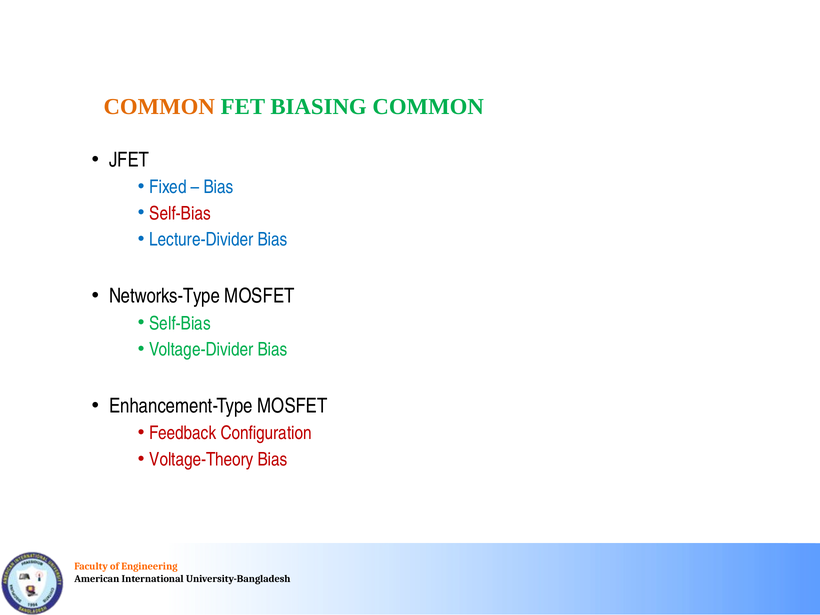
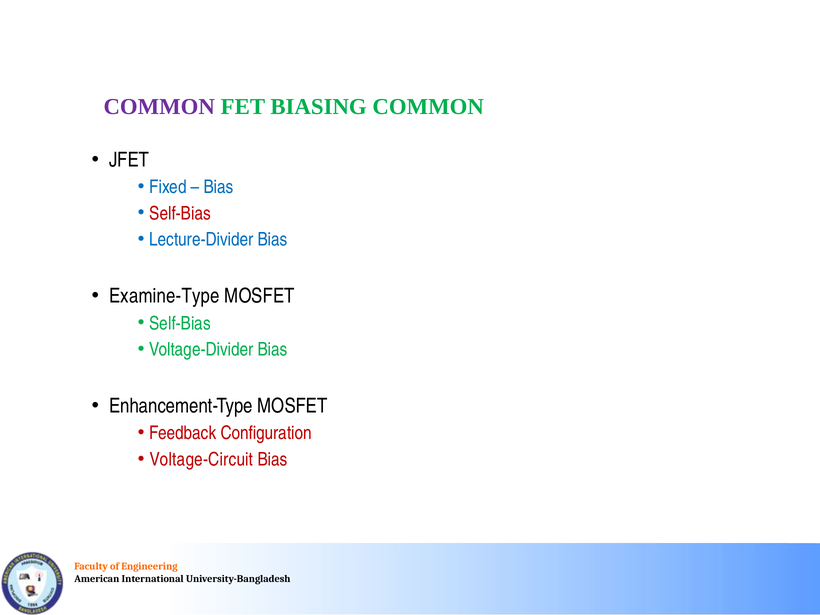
COMMON at (159, 107) colour: orange -> purple
Networks-Type: Networks-Type -> Examine-Type
Voltage-Theory: Voltage-Theory -> Voltage-Circuit
